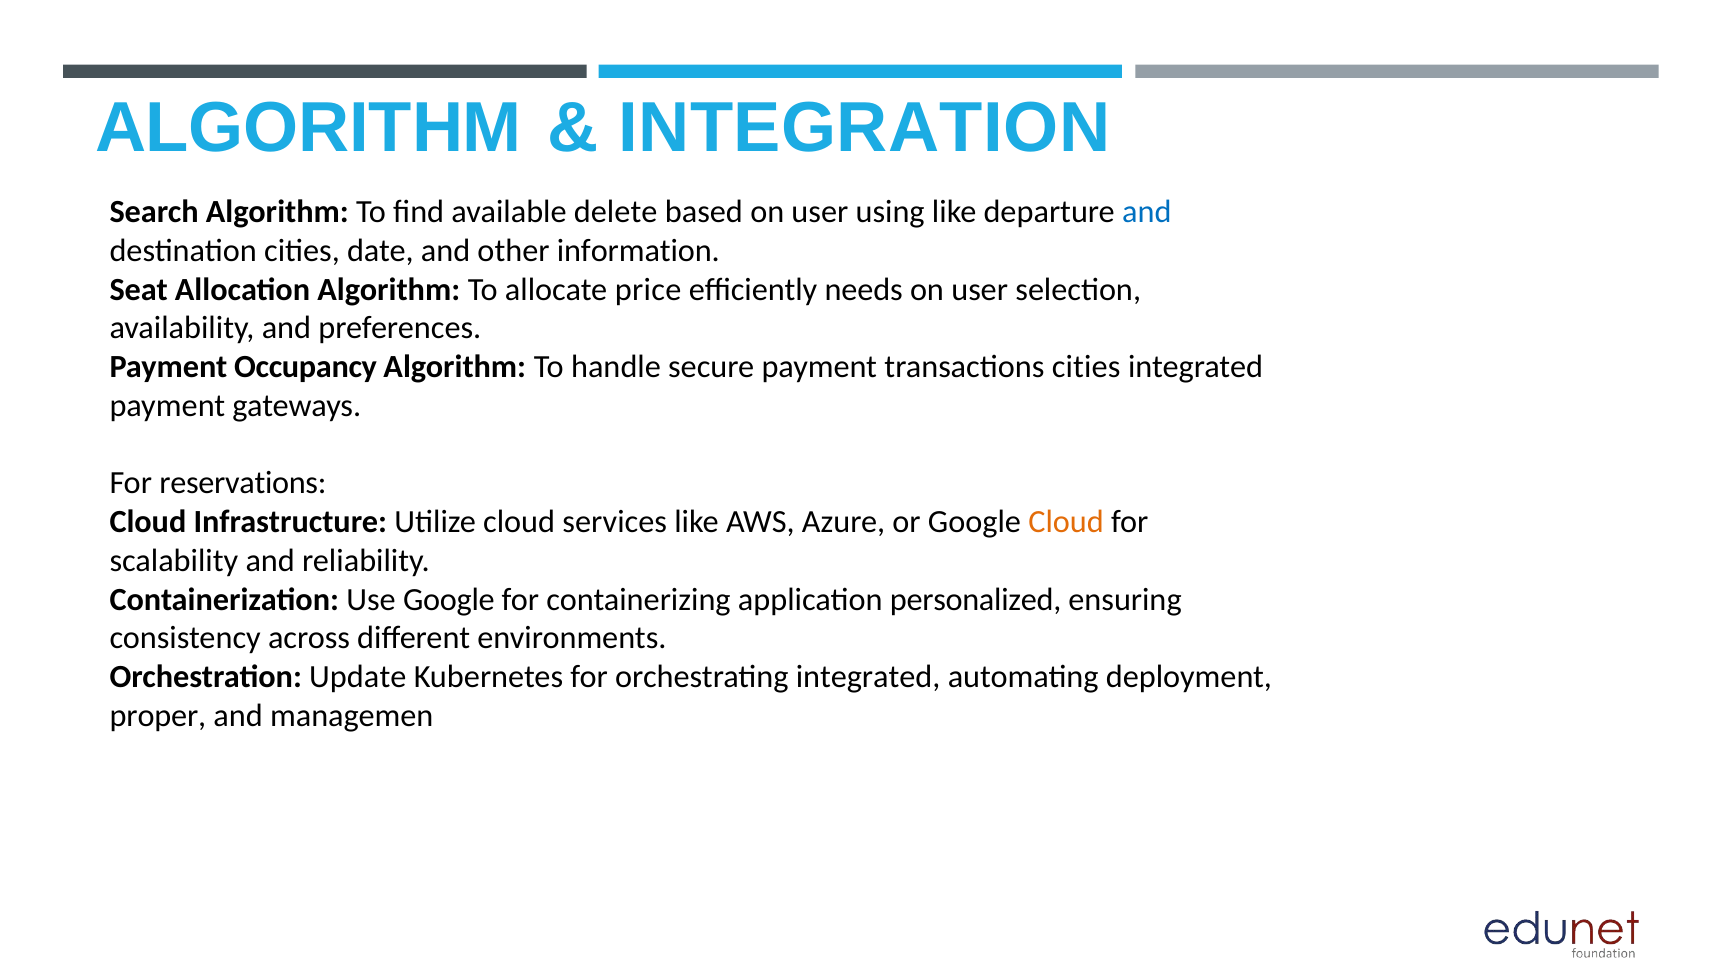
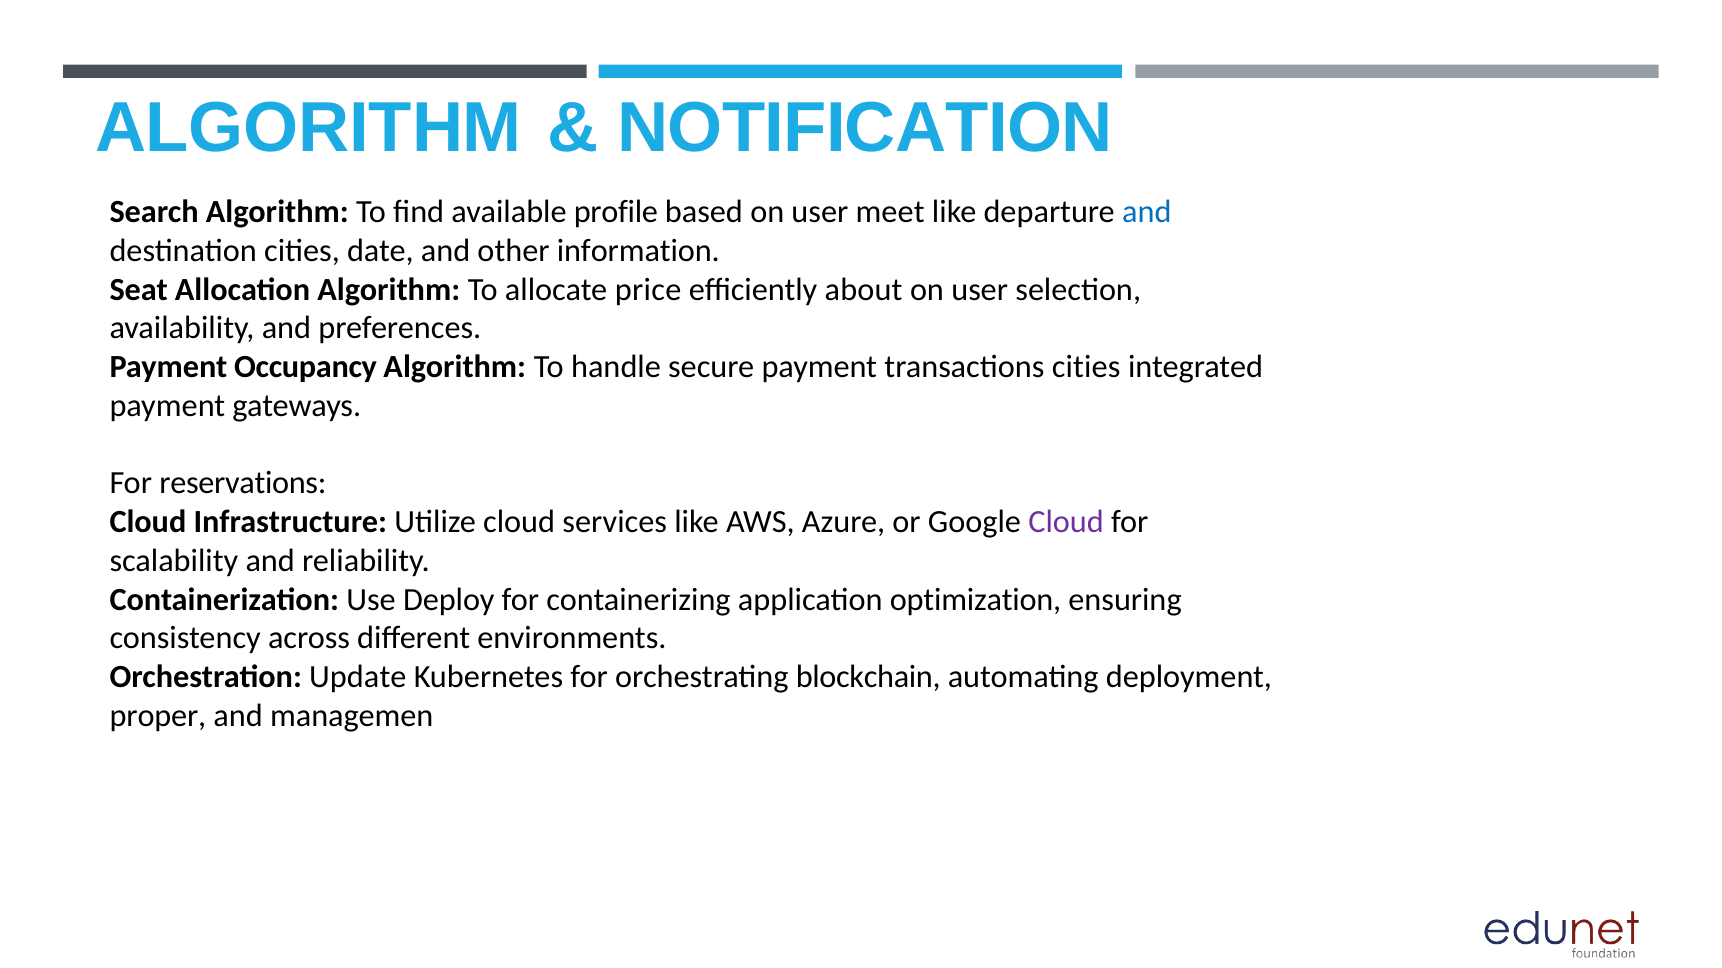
INTEGRATION: INTEGRATION -> NOTIFICATION
delete: delete -> profile
using: using -> meet
needs: needs -> about
Cloud at (1066, 522) colour: orange -> purple
Use Google: Google -> Deploy
personalized: personalized -> optimization
orchestrating integrated: integrated -> blockchain
